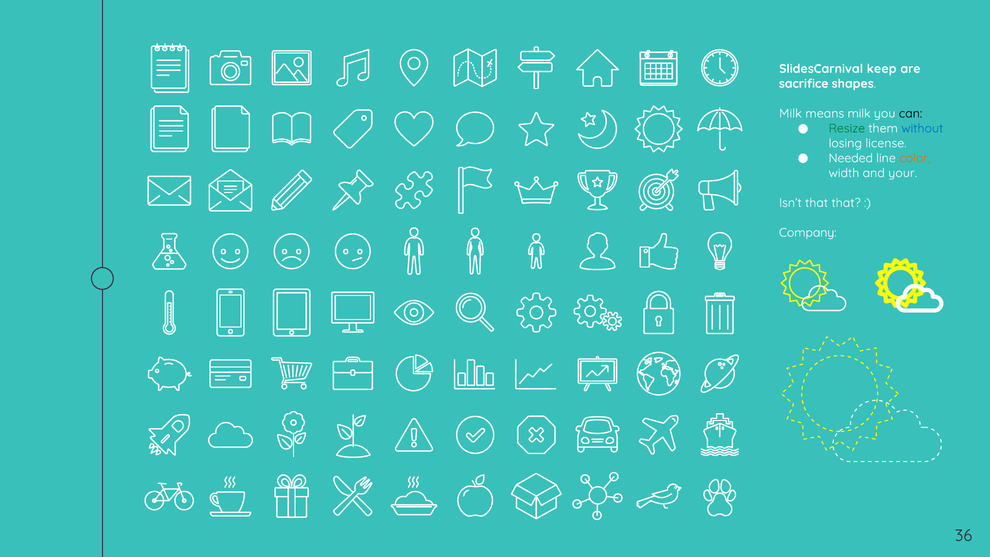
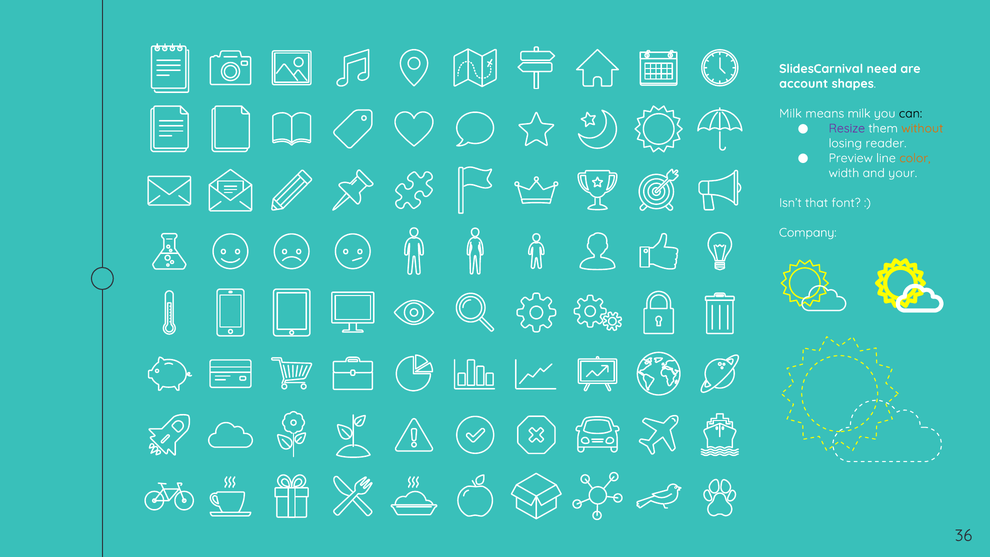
keep: keep -> need
sacrifice: sacrifice -> account
Resize colour: green -> purple
without colour: blue -> orange
license: license -> reader
Needed: Needed -> Preview
that that: that -> font
